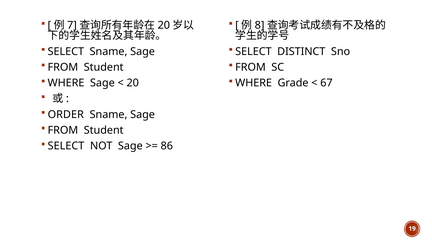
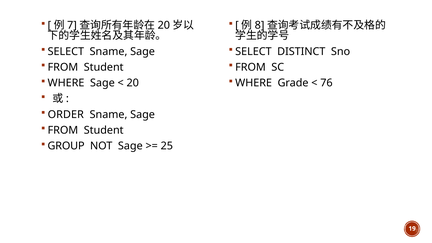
67: 67 -> 76
SELECT at (66, 146): SELECT -> GROUP
86: 86 -> 25
